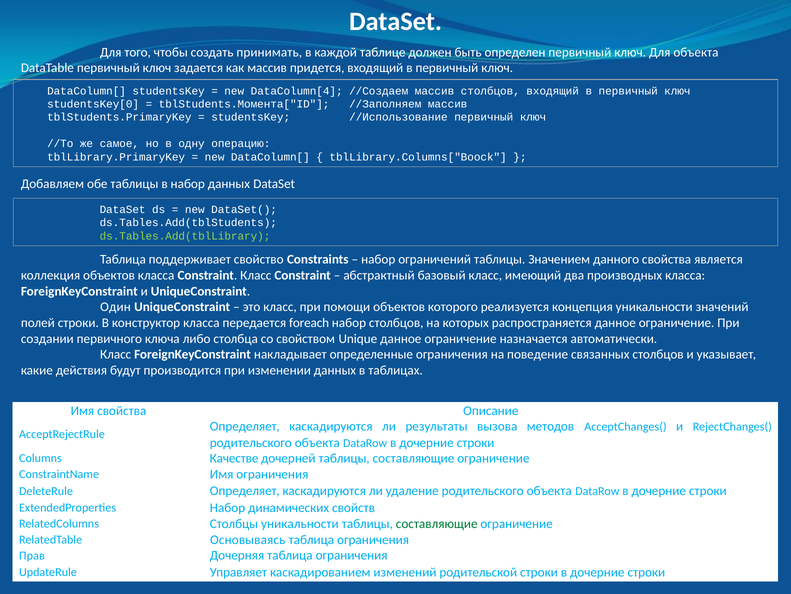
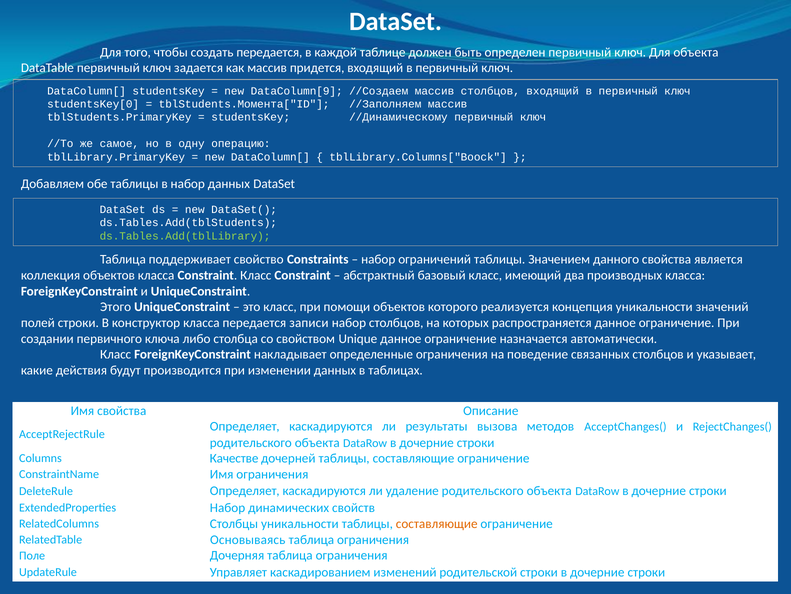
создать принимать: принимать -> передается
DataColumn[4: DataColumn[4 -> DataColumn[9
//Использование: //Использование -> //Динамическому
Один: Один -> Этого
foreach: foreach -> записи
составляющие at (437, 523) colour: green -> orange
Прав: Прав -> Поле
